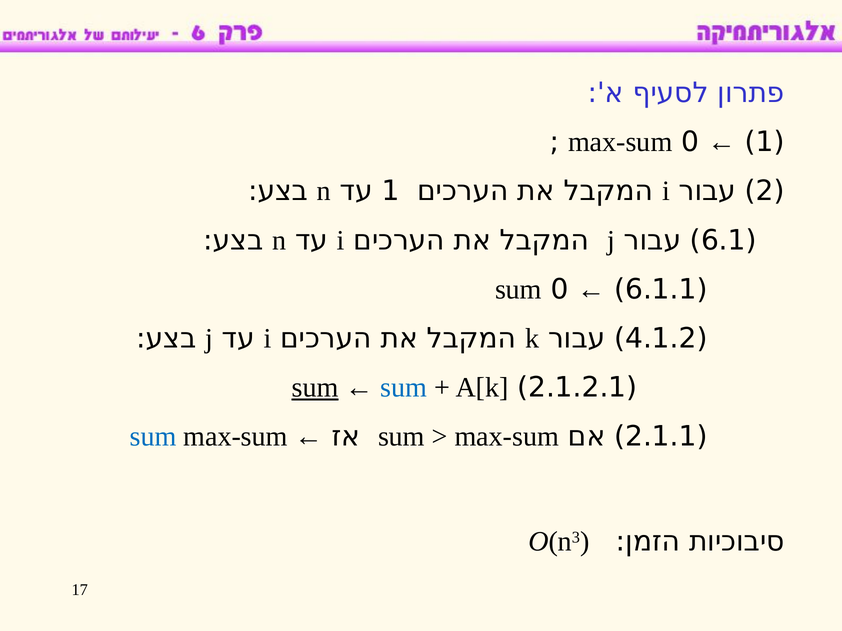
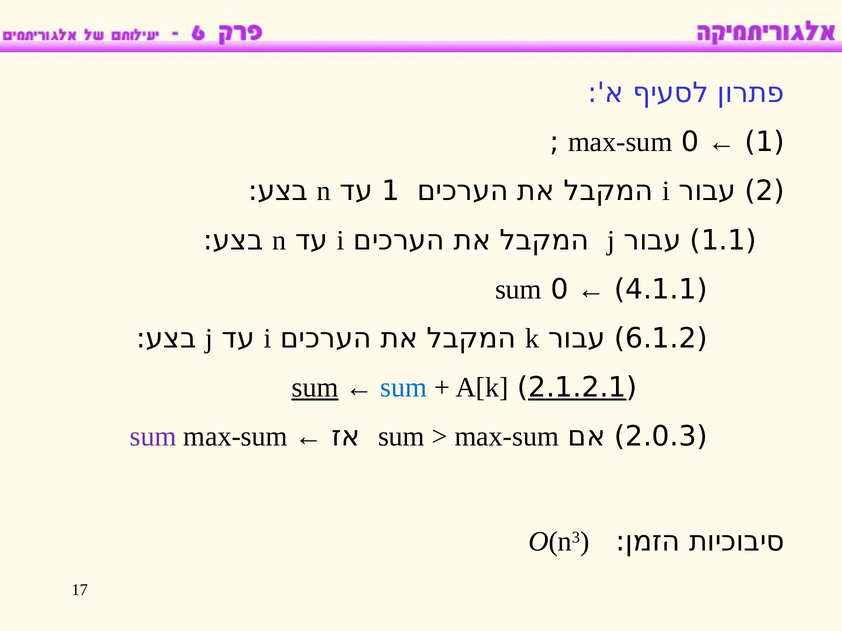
6.1: 6.1 -> 1.1
6.1.1: 6.1.1 -> 4.1.1
4.1.2: 4.1.2 -> 6.1.2
2.1.2.1 underline: none -> present
sum at (153, 437) colour: blue -> purple
2.1.1: 2.1.1 -> 2.0.3
